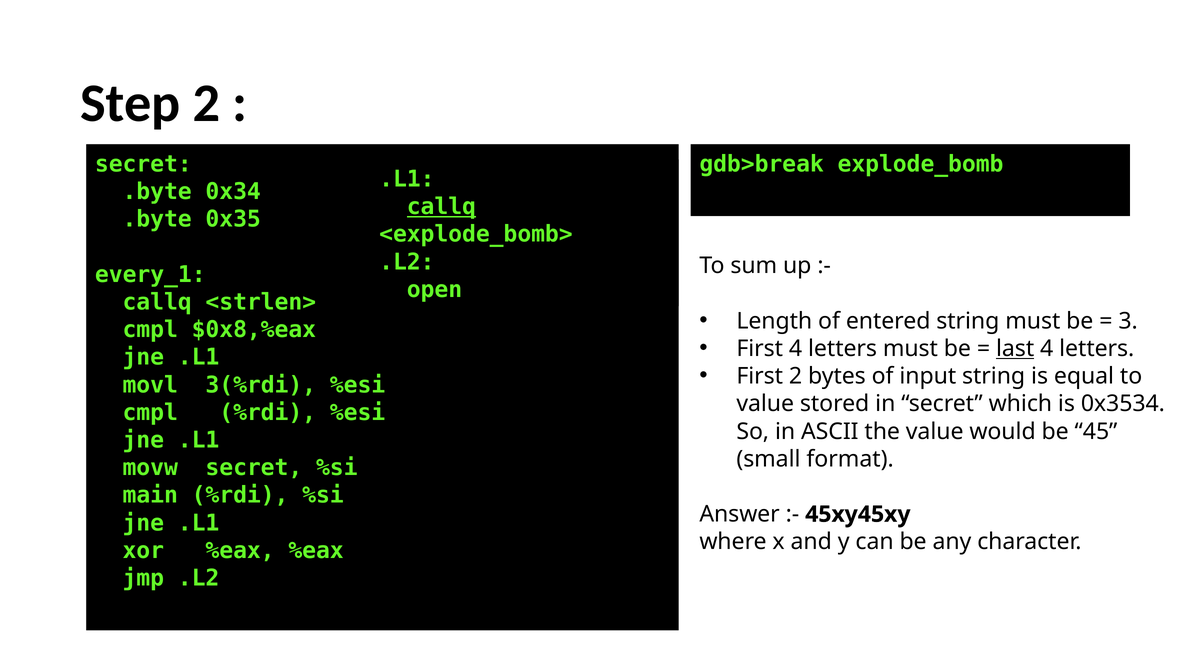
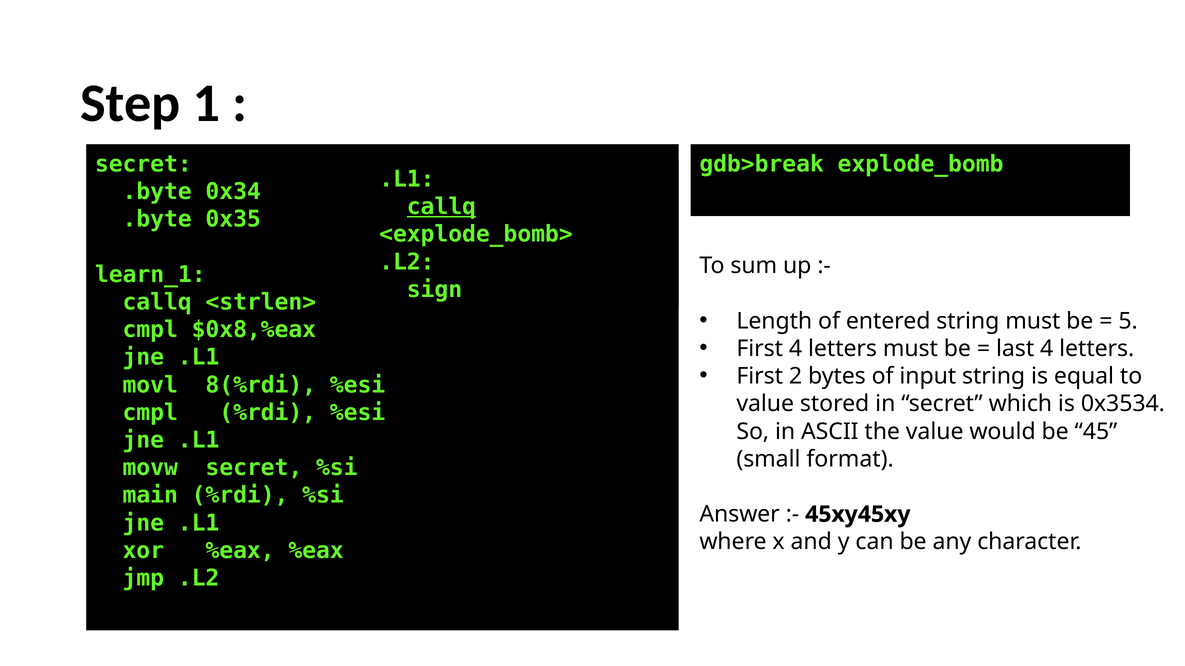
Step 2: 2 -> 1
every_1: every_1 -> learn_1
open: open -> sign
3: 3 -> 5
last underline: present -> none
3(%rdi: 3(%rdi -> 8(%rdi
